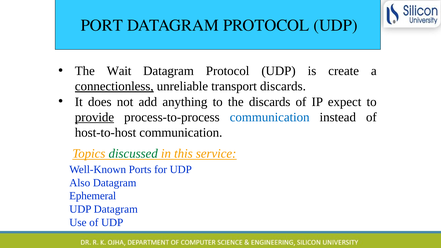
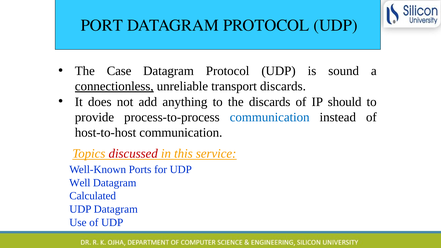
Wait: Wait -> Case
create: create -> sound
expect: expect -> should
provide underline: present -> none
discussed colour: green -> red
Also: Also -> Well
Ephemeral: Ephemeral -> Calculated
